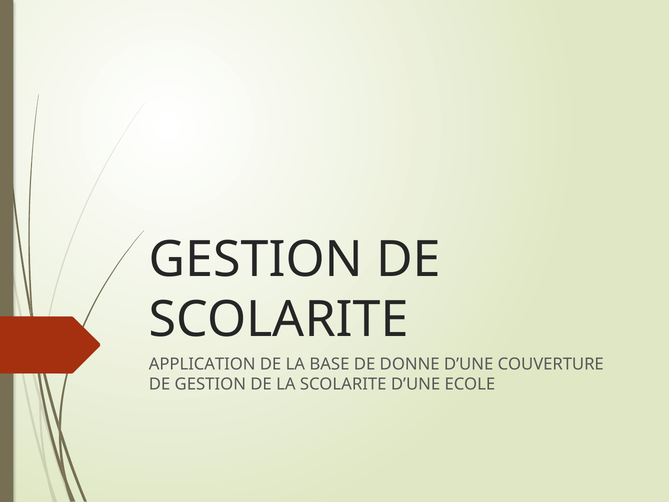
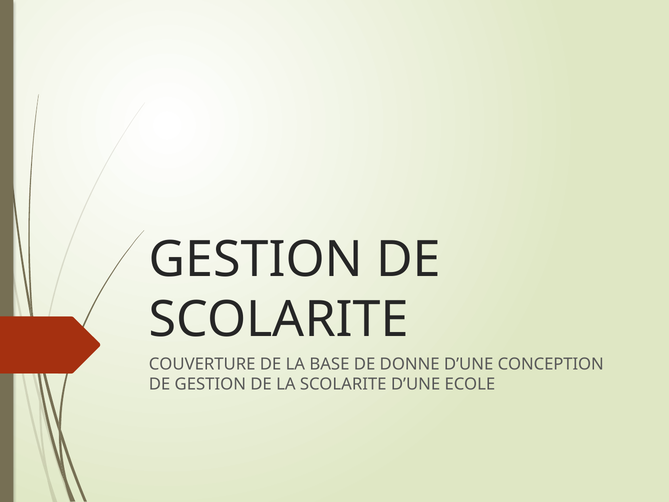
APPLICATION: APPLICATION -> COUVERTURE
COUVERTURE: COUVERTURE -> CONCEPTION
